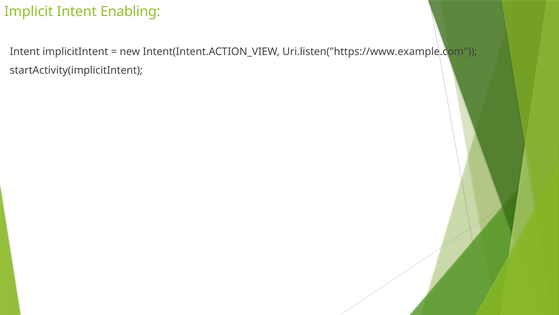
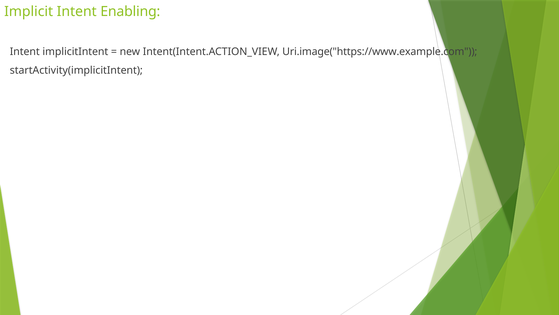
Uri.listen("https://www.example.com: Uri.listen("https://www.example.com -> Uri.image("https://www.example.com
